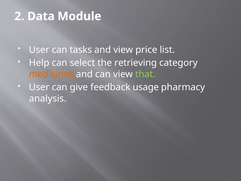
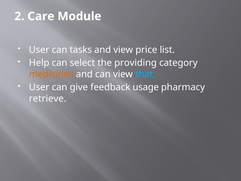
Data: Data -> Care
retrieving: retrieving -> providing
that colour: light green -> light blue
analysis: analysis -> retrieve
